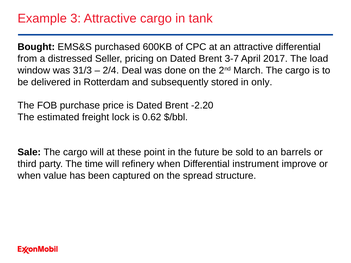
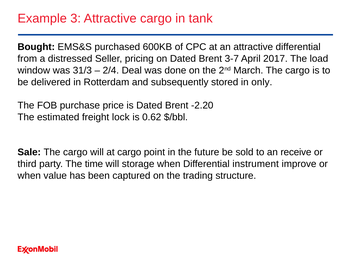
at these: these -> cargo
barrels: barrels -> receive
refinery: refinery -> storage
spread: spread -> trading
